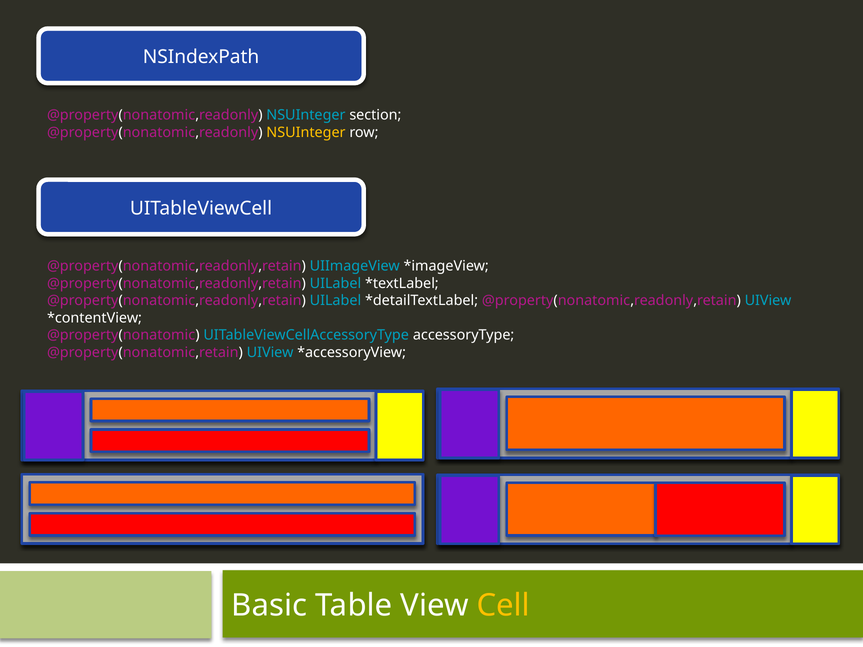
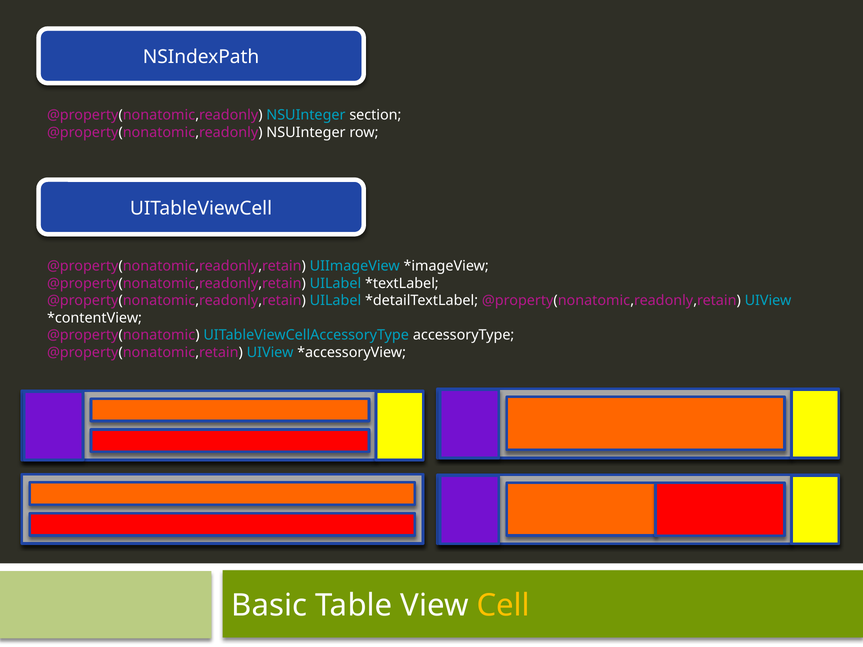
NSUInteger at (306, 132) colour: yellow -> white
